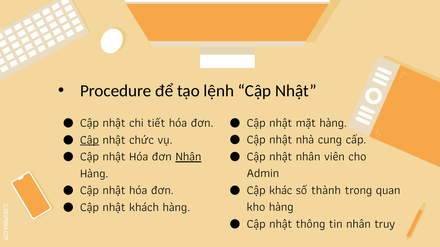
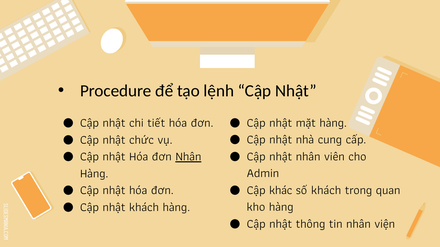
Cập at (89, 140) underline: present -> none
số thành: thành -> khách
truy: truy -> viện
